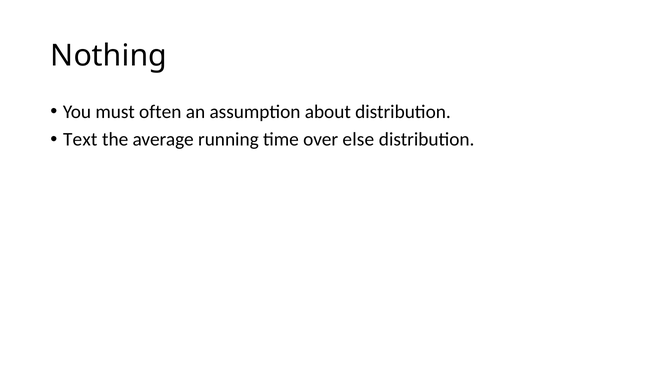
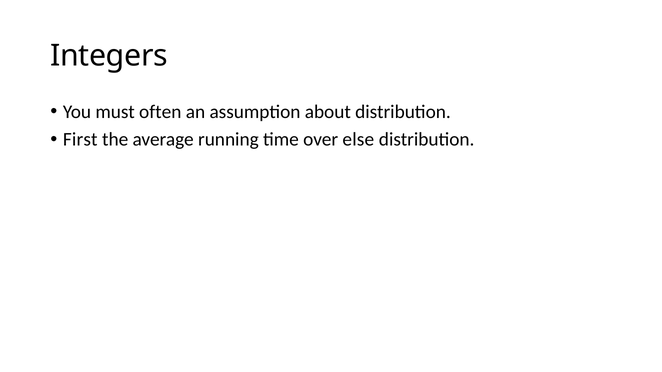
Nothing: Nothing -> Integers
Text: Text -> First
